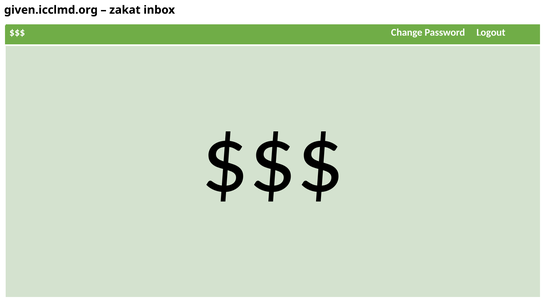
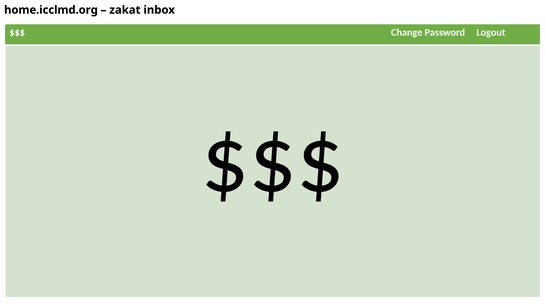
given.icclmd.org: given.icclmd.org -> home.icclmd.org
